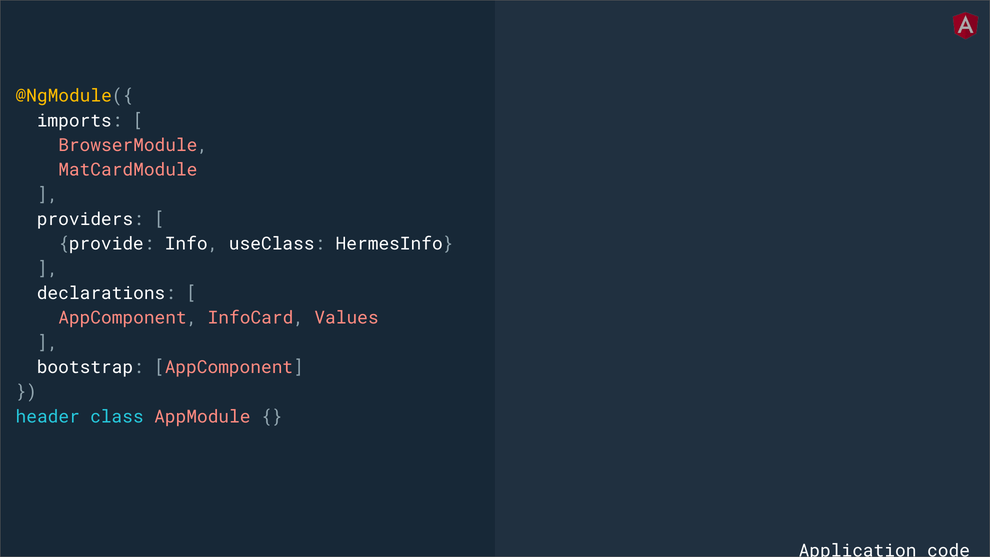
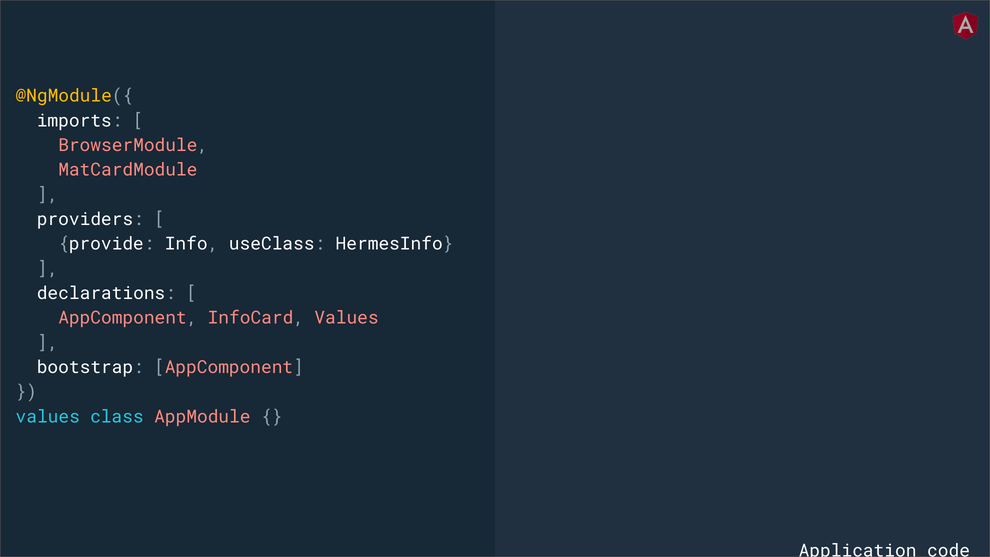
header at (48, 417): header -> values
